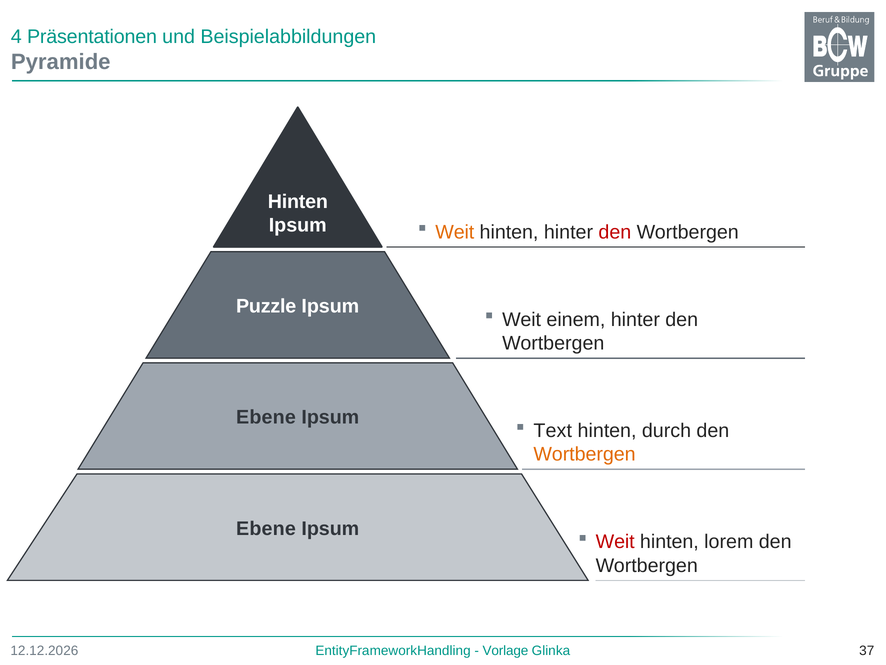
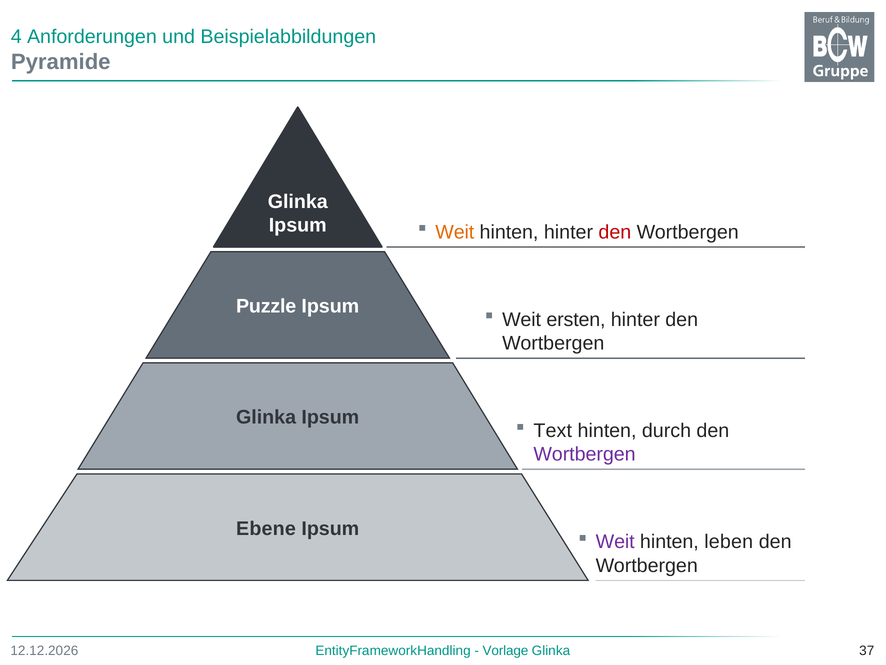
Präsentationen: Präsentationen -> Anforderungen
Hinten at (298, 201): Hinten -> Glinka
einem: einem -> ersten
Ebene at (266, 417): Ebene -> Glinka
Wortbergen at (584, 454) colour: orange -> purple
Weit at (615, 542) colour: red -> purple
lorem: lorem -> leben
